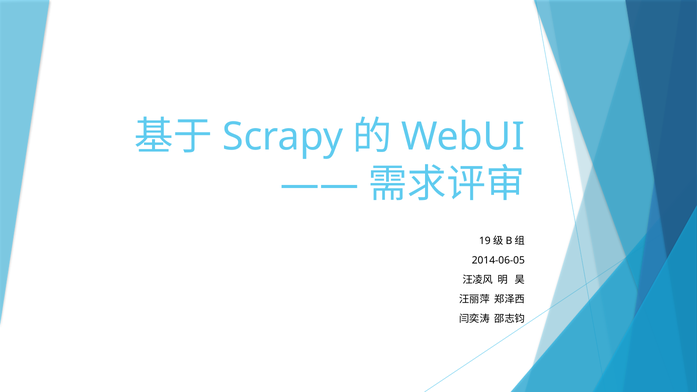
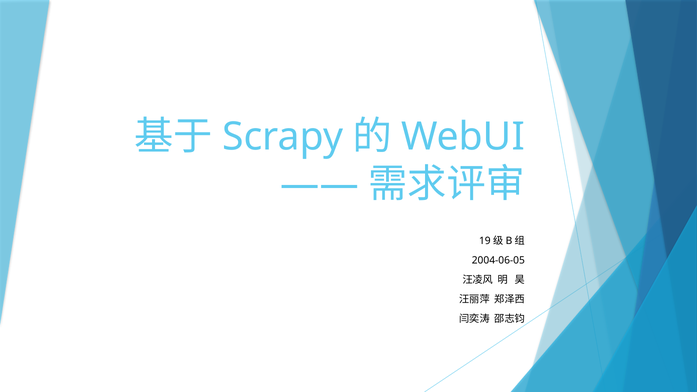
2014-06-05: 2014-06-05 -> 2004-06-05
